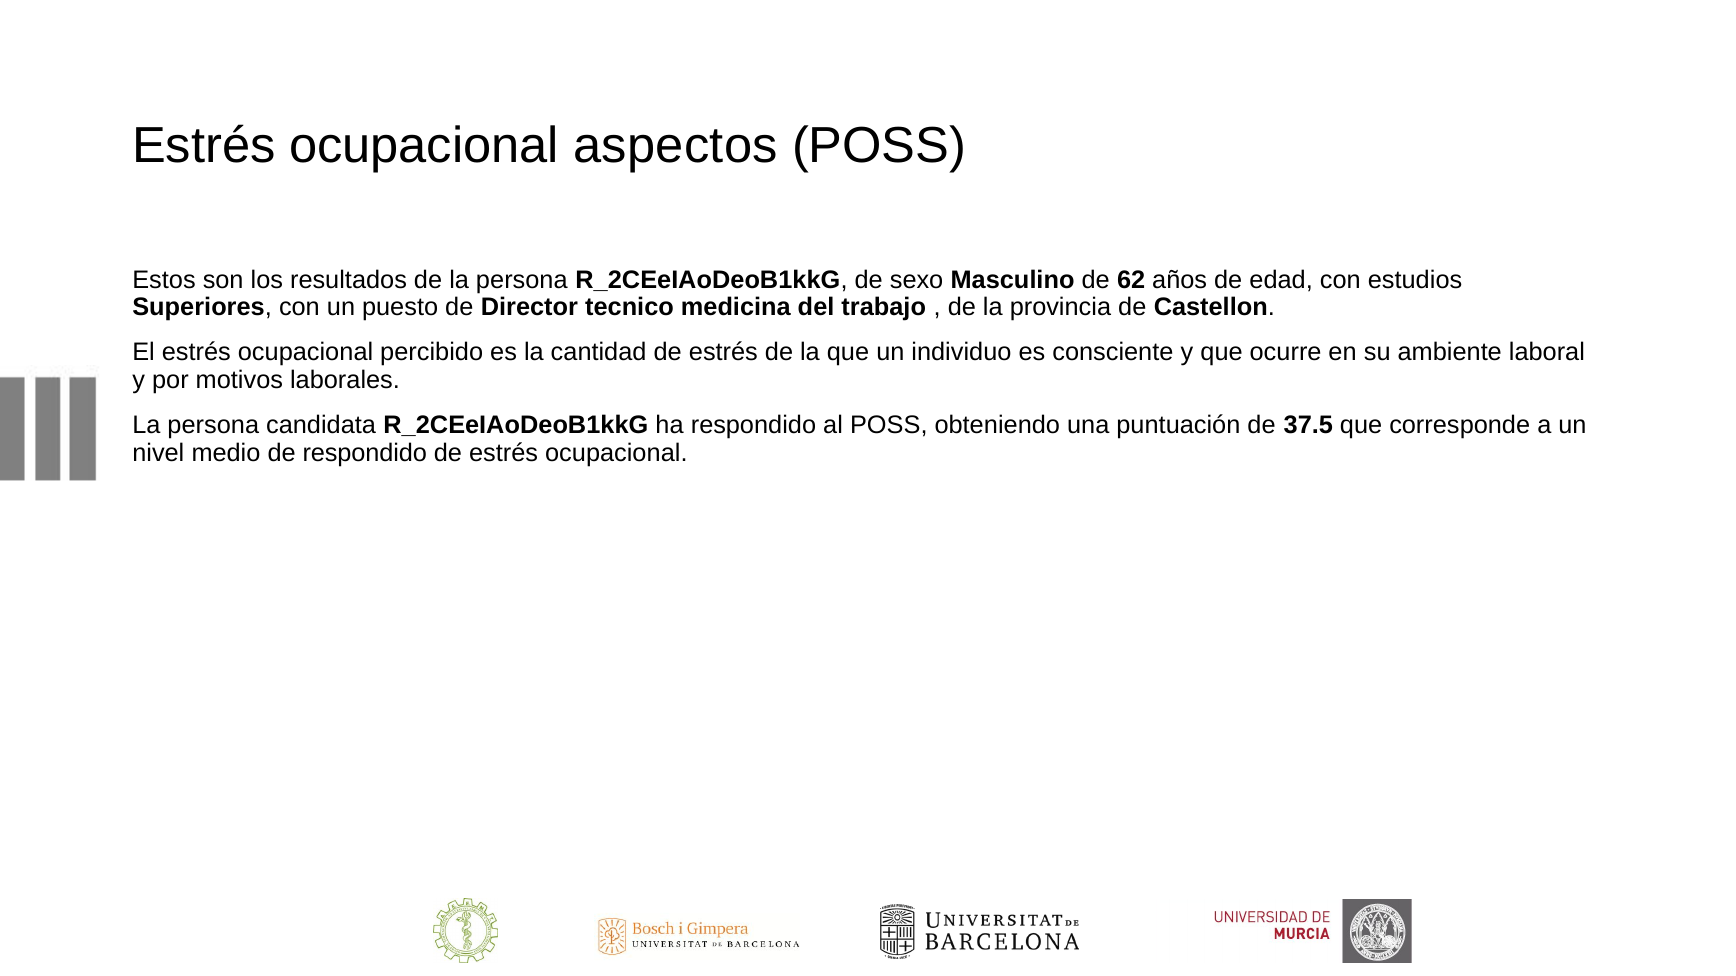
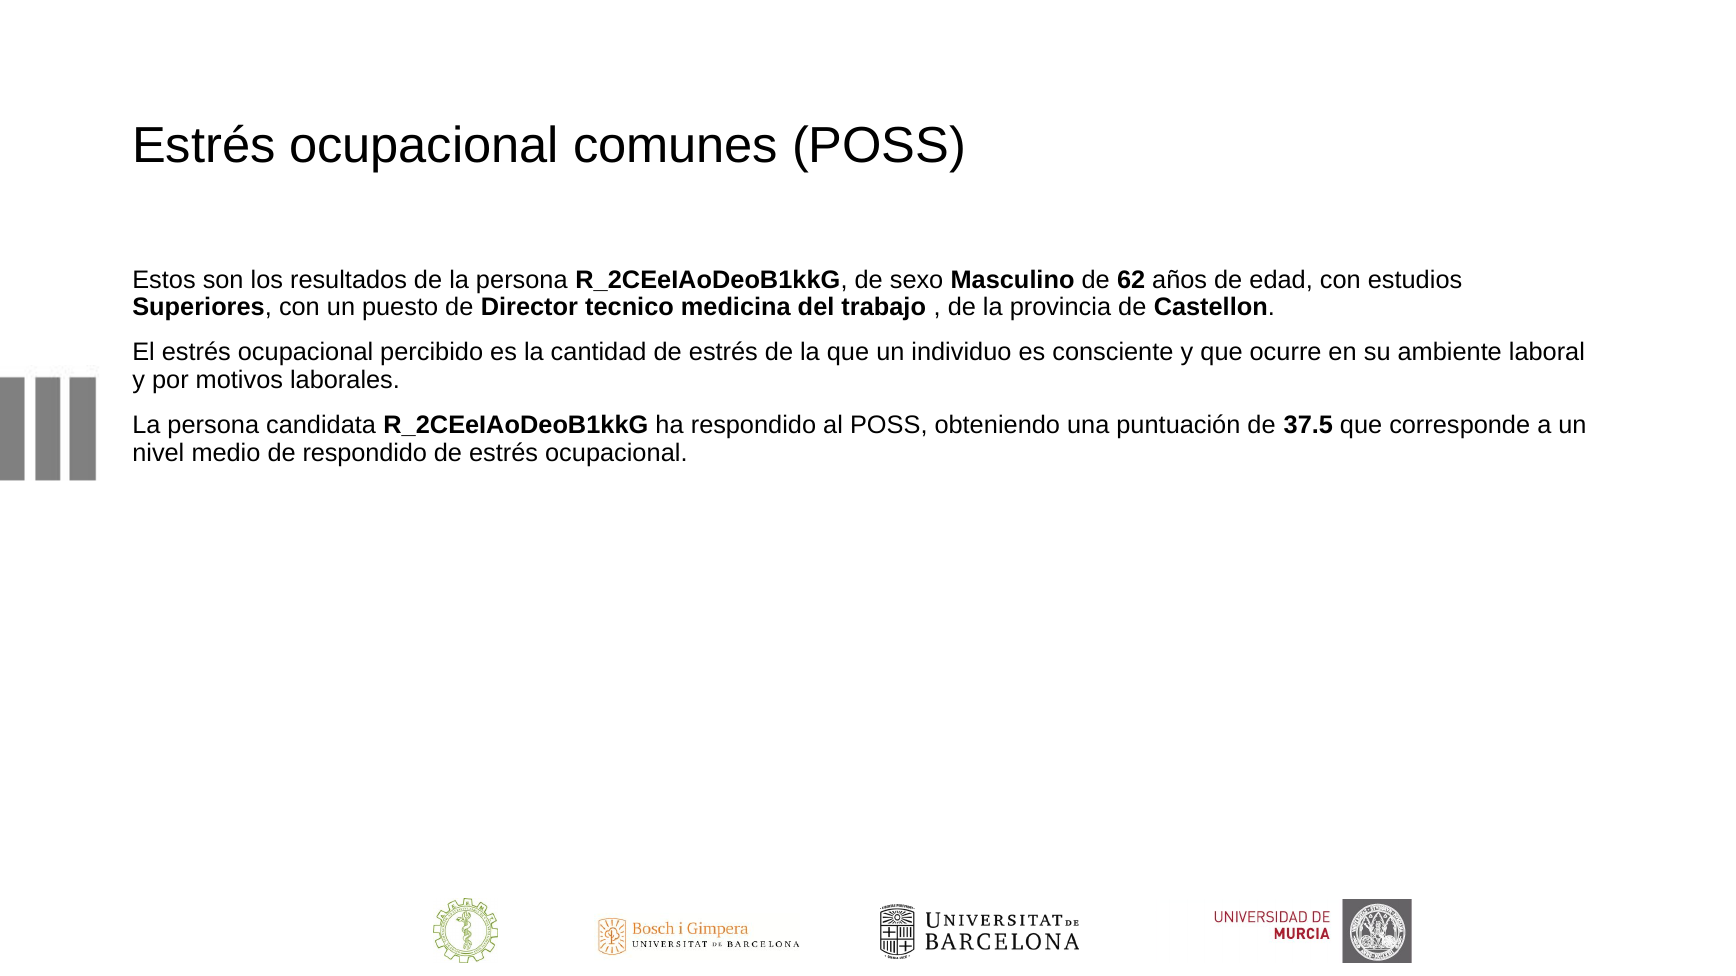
aspectos: aspectos -> comunes
